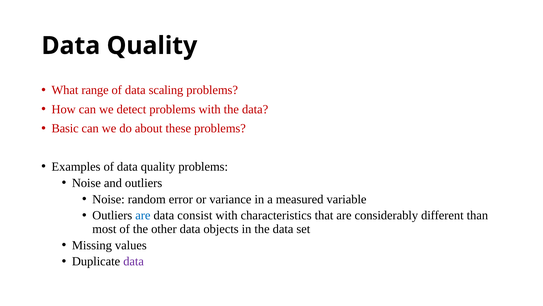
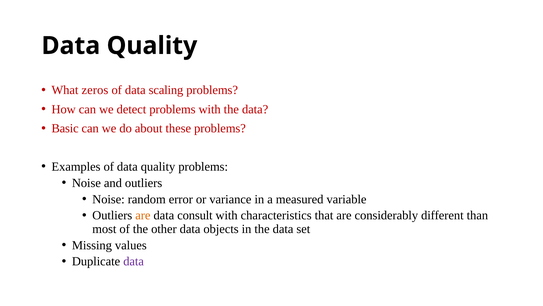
range: range -> zeros
are at (143, 215) colour: blue -> orange
consist: consist -> consult
